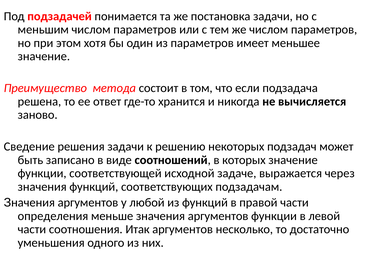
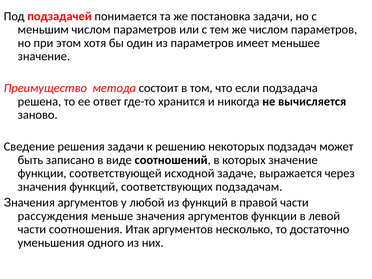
определения: определения -> рассуждения
